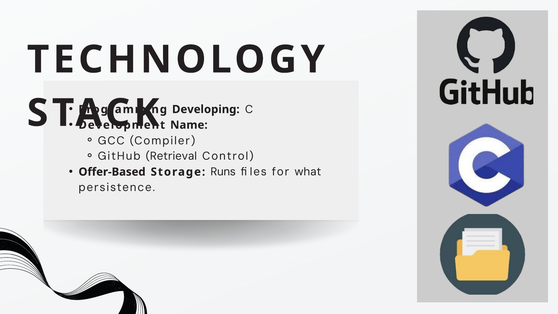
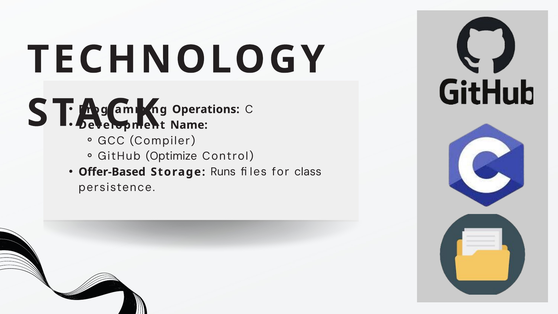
Developing: Developing -> Operations
Retrieval: Retrieval -> Optimize
what: what -> class
